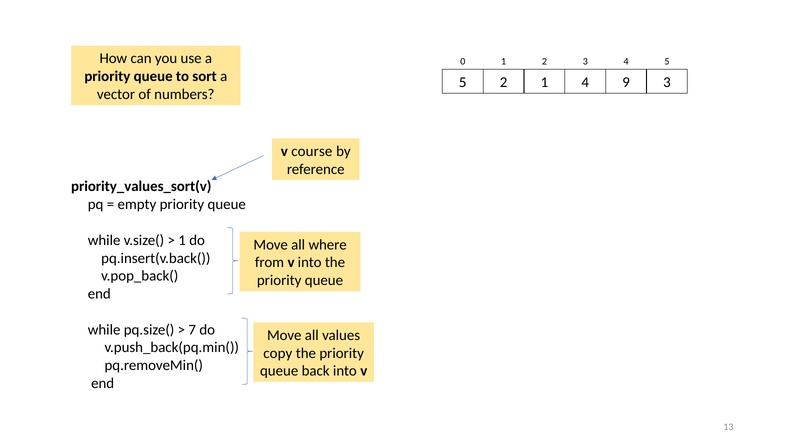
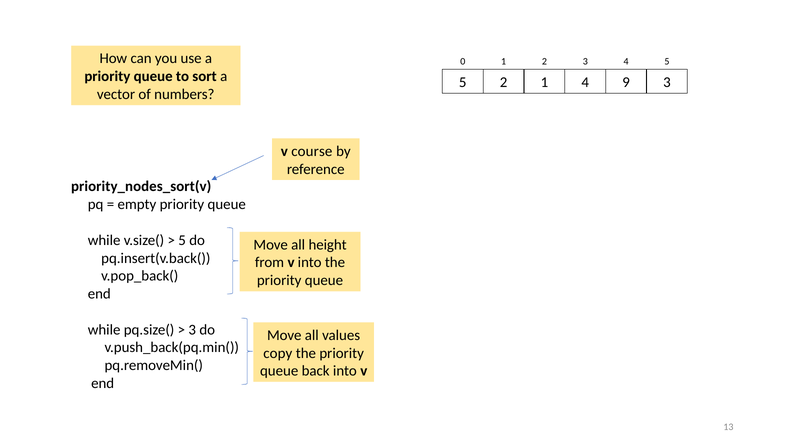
priority_values_sort(v: priority_values_sort(v -> priority_nodes_sort(v
1 at (182, 240): 1 -> 5
where: where -> height
7 at (192, 329): 7 -> 3
